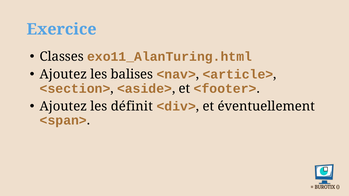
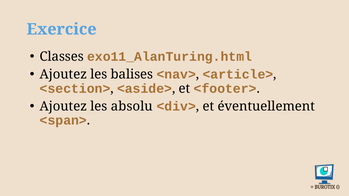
définit: définit -> absolu
